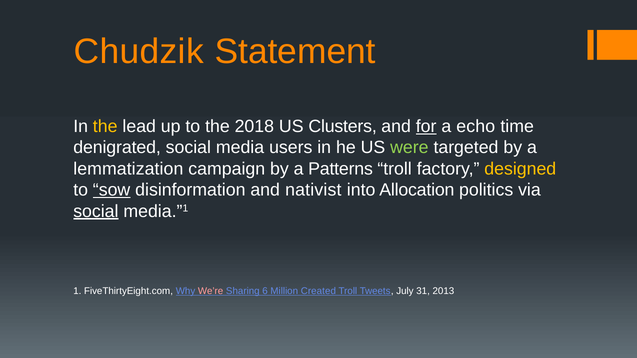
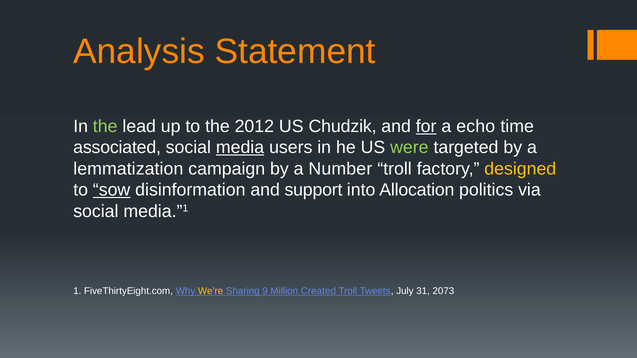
Chudzik: Chudzik -> Analysis
the at (105, 126) colour: yellow -> light green
2018: 2018 -> 2012
Clusters: Clusters -> Chudzik
denigrated: denigrated -> associated
media underline: none -> present
Patterns: Patterns -> Number
nativist: nativist -> support
social at (96, 211) underline: present -> none
We’re colour: pink -> yellow
6: 6 -> 9
2013: 2013 -> 2073
